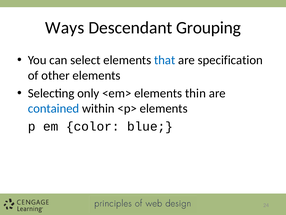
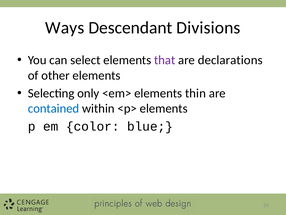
Grouping: Grouping -> Divisions
that colour: blue -> purple
specification: specification -> declarations
